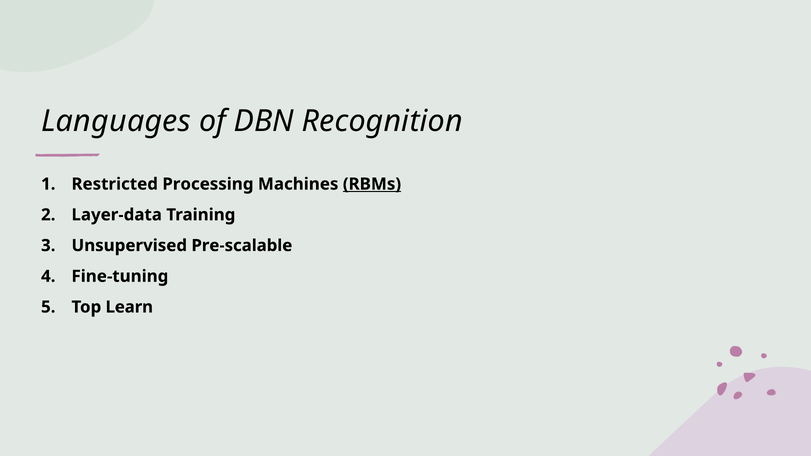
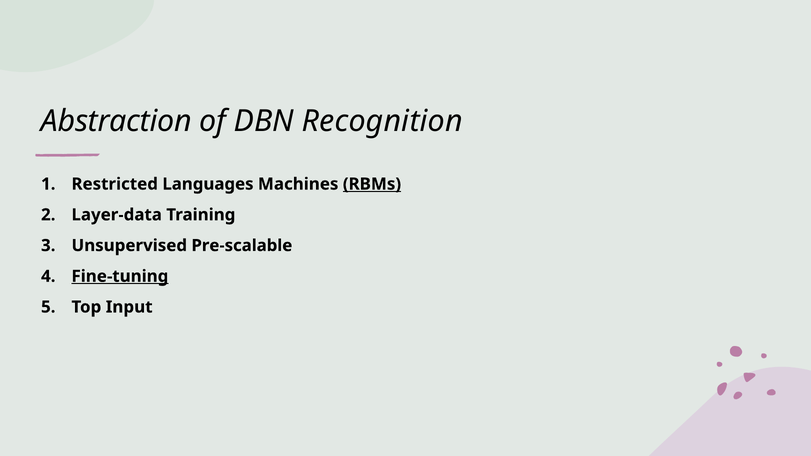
Languages: Languages -> Abstraction
Processing: Processing -> Languages
Fine-tuning underline: none -> present
Learn: Learn -> Input
